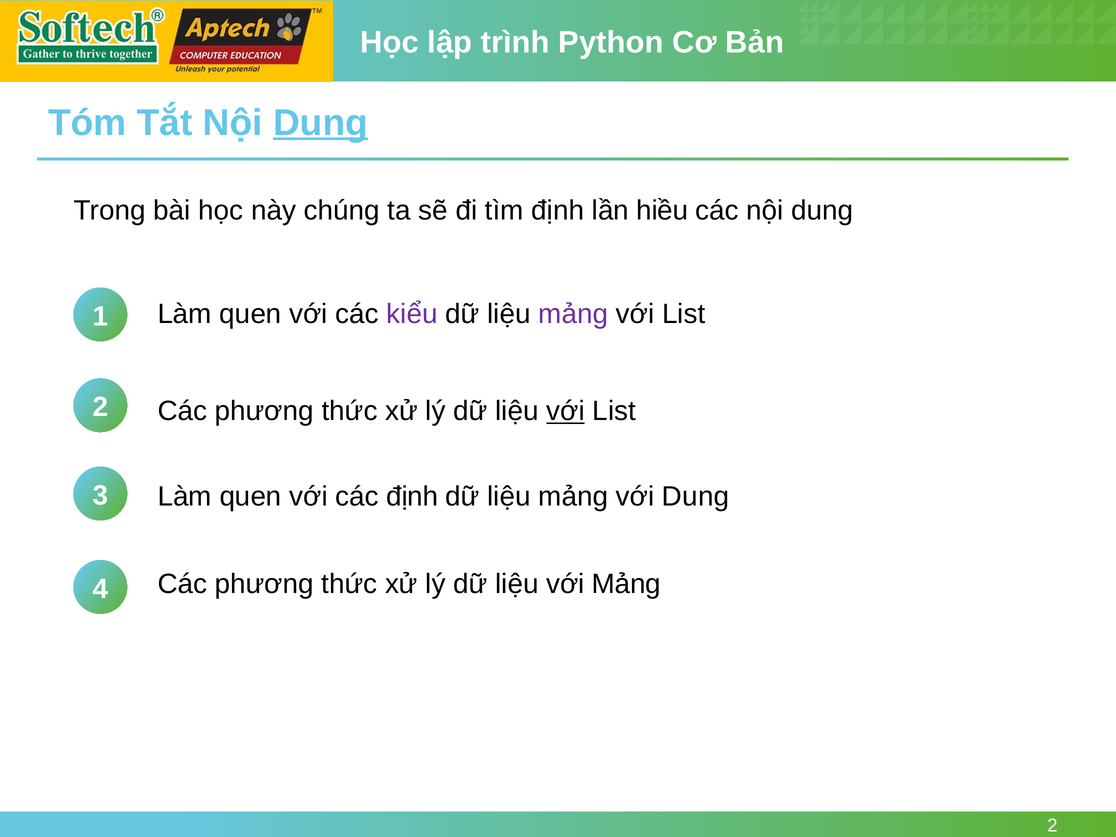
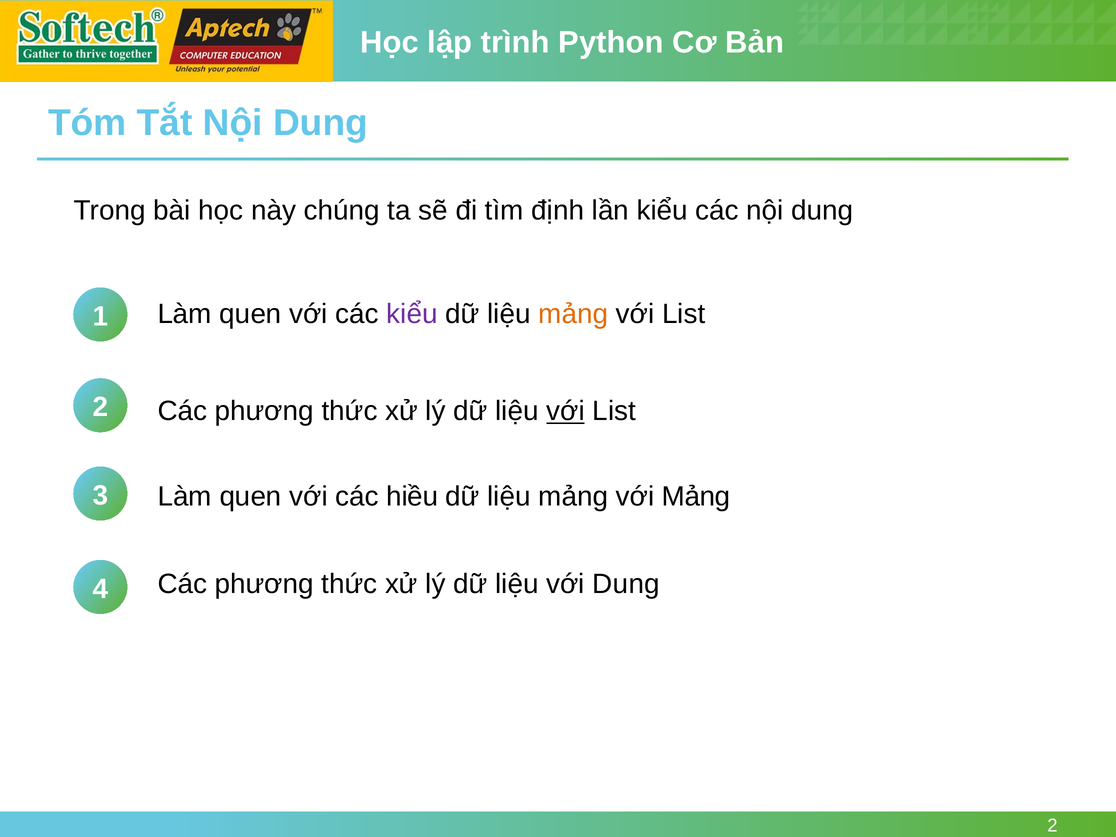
Dung at (321, 123) underline: present -> none
lần hiều: hiều -> kiểu
mảng at (573, 314) colour: purple -> orange
các định: định -> hiều
với Dung: Dung -> Mảng
với Mảng: Mảng -> Dung
